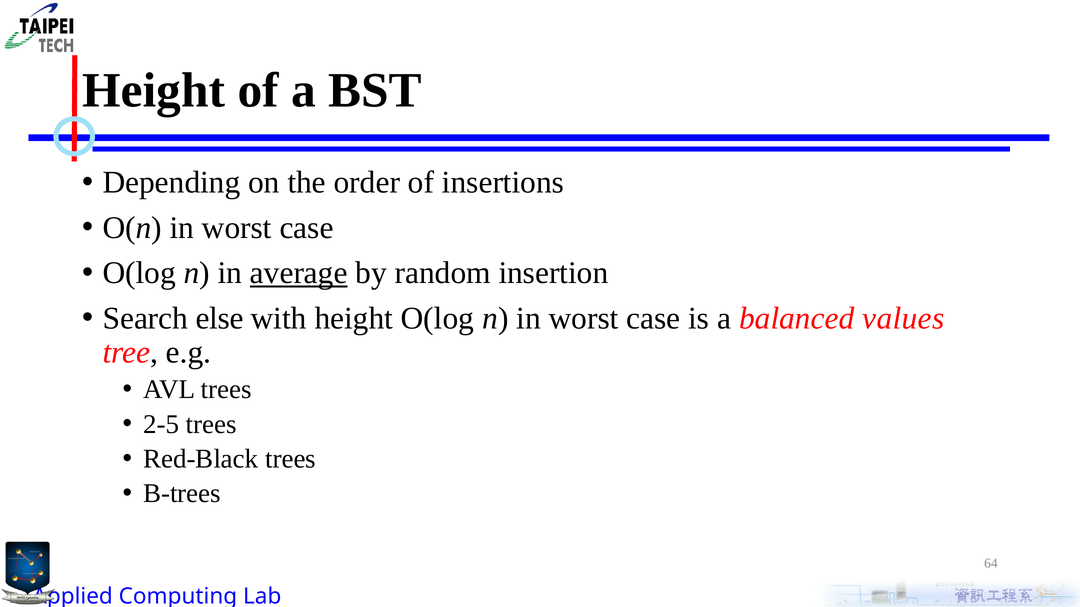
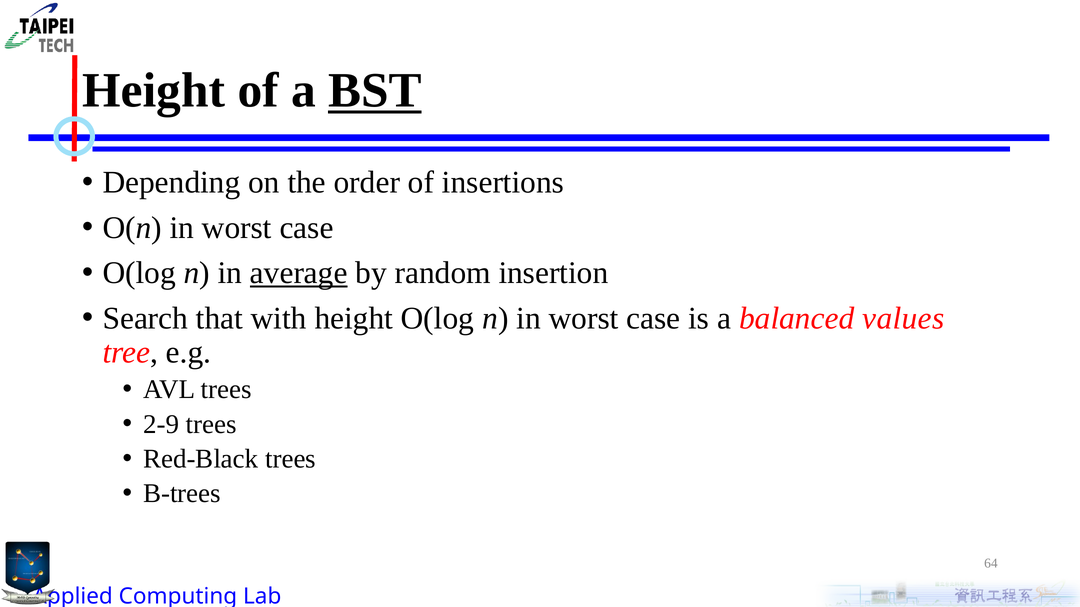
BST underline: none -> present
else: else -> that
2-5: 2-5 -> 2-9
